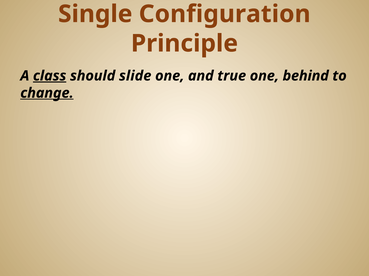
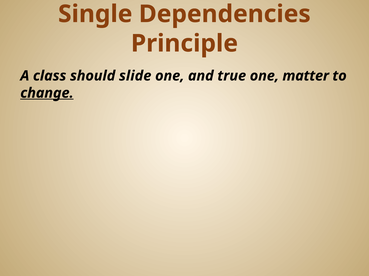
Configuration: Configuration -> Dependencies
class underline: present -> none
behind: behind -> matter
